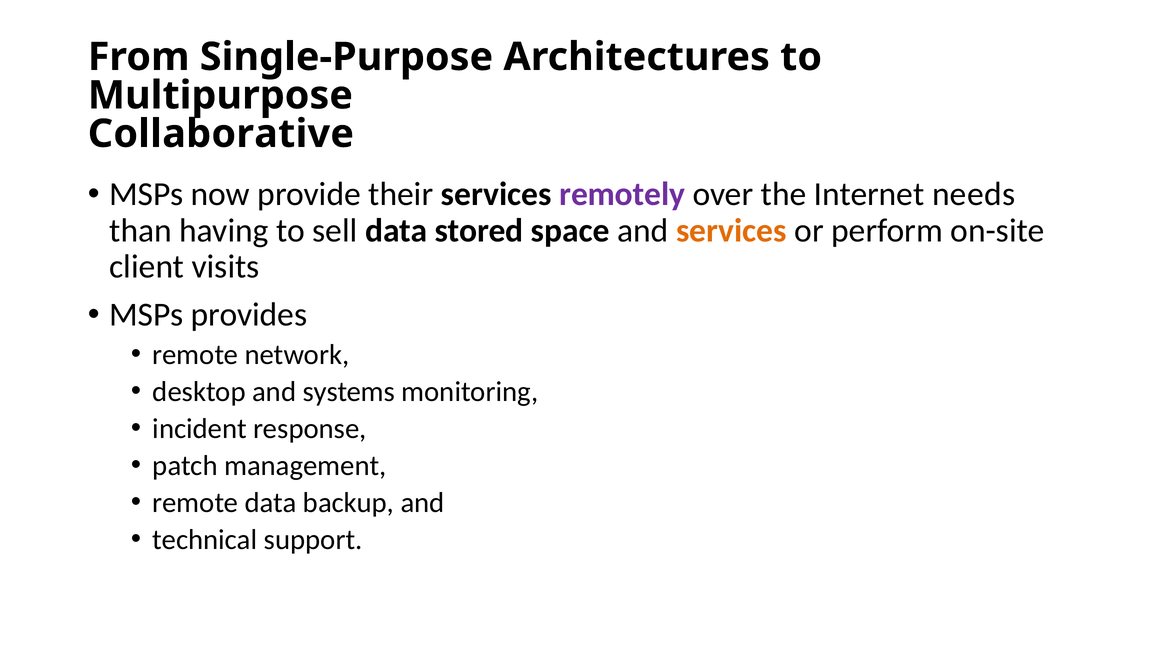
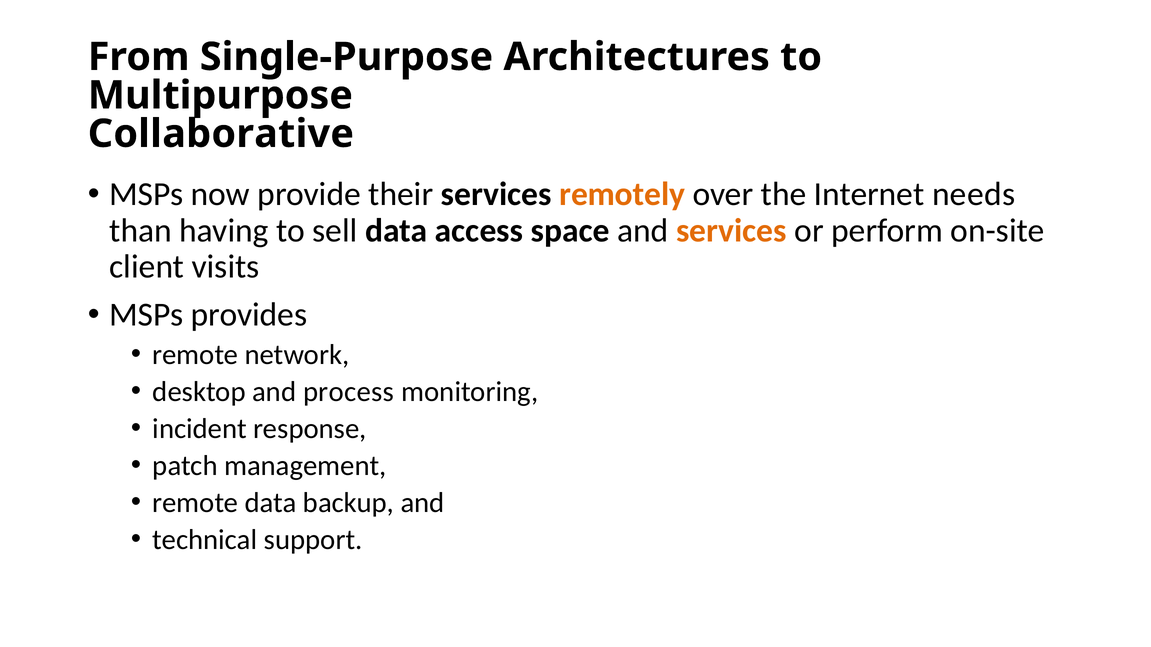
remotely colour: purple -> orange
stored: stored -> access
systems: systems -> process
